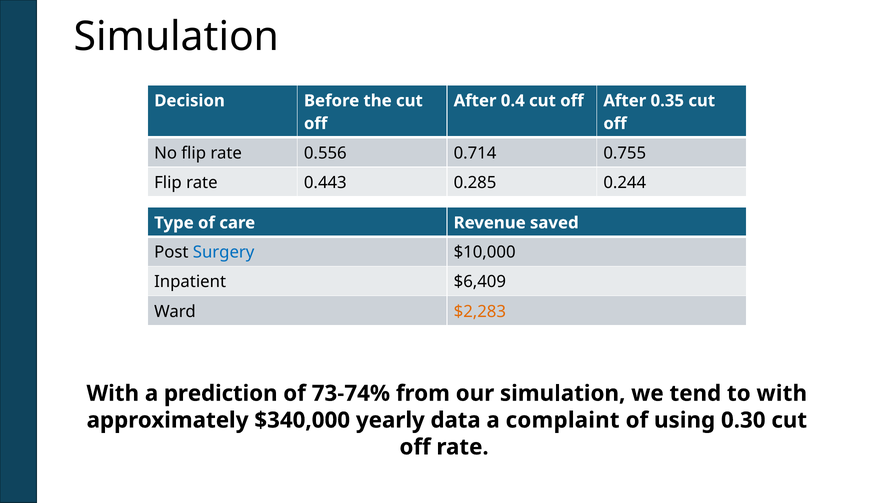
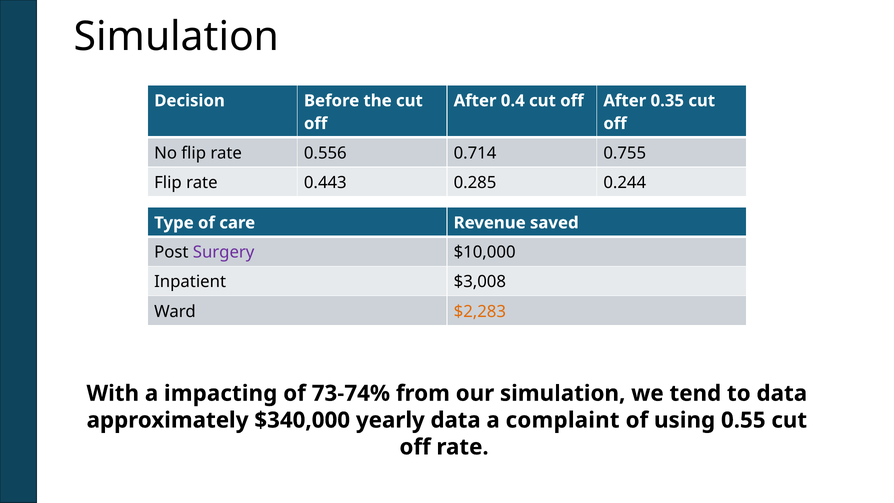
Surgery colour: blue -> purple
$6,409: $6,409 -> $3,008
prediction: prediction -> impacting
to with: with -> data
0.30: 0.30 -> 0.55
